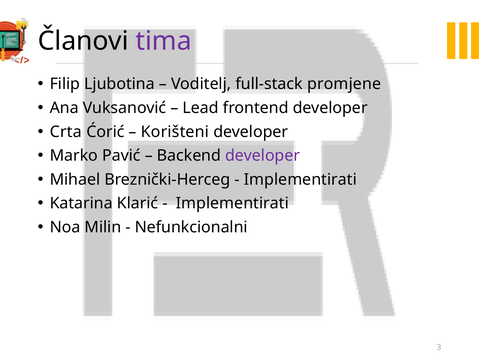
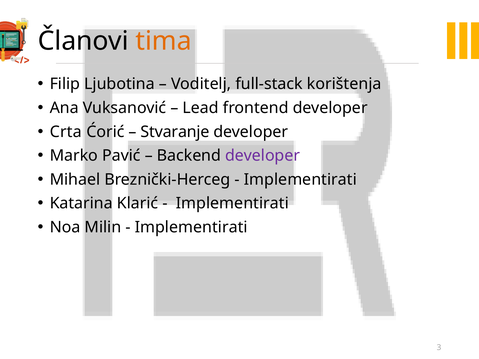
tima colour: purple -> orange
promjene: promjene -> korištenja
Korišteni: Korišteni -> Stvaranje
Nefunkcionalni at (191, 227): Nefunkcionalni -> Implementirati
